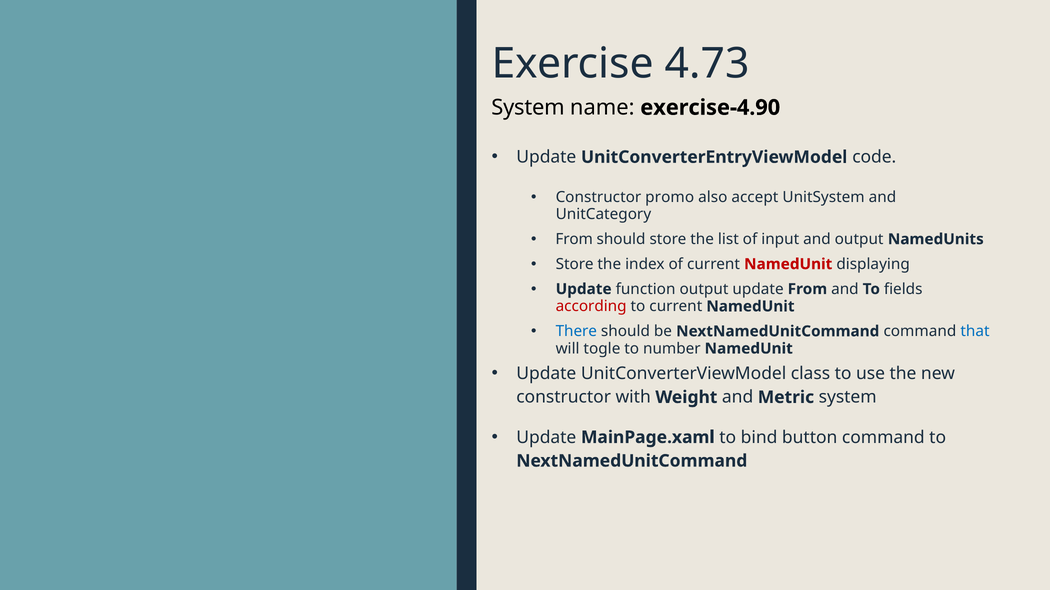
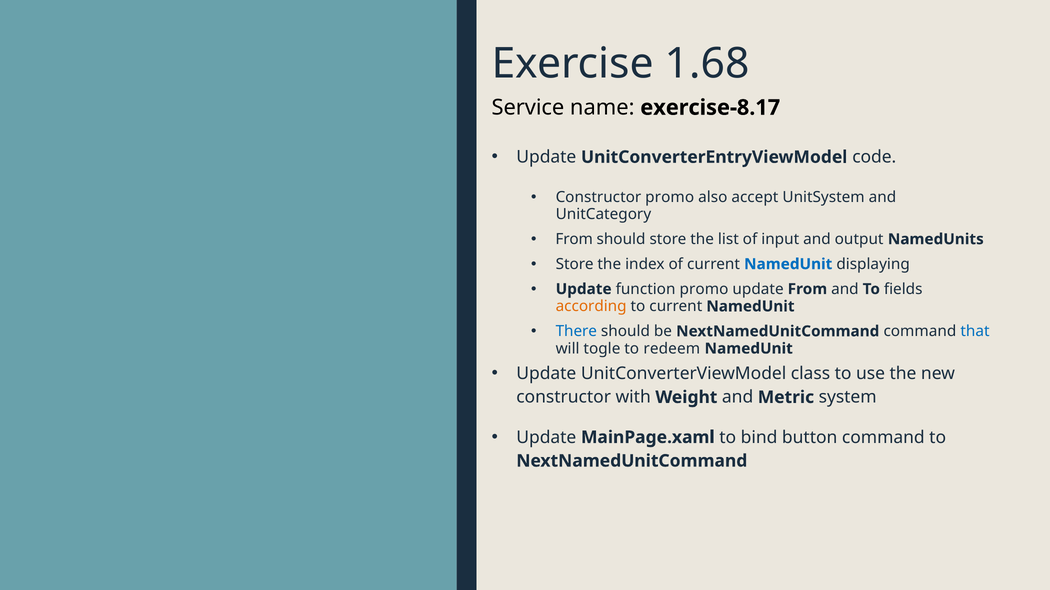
4.73: 4.73 -> 1.68
System at (528, 108): System -> Service
exercise-4.90: exercise-4.90 -> exercise-8.17
NamedUnit at (788, 264) colour: red -> blue
function output: output -> promo
according colour: red -> orange
number: number -> redeem
